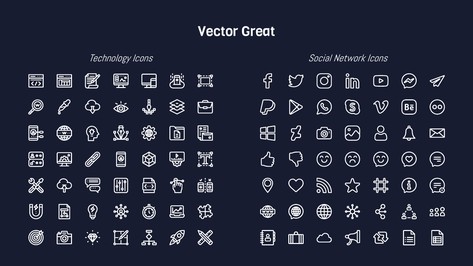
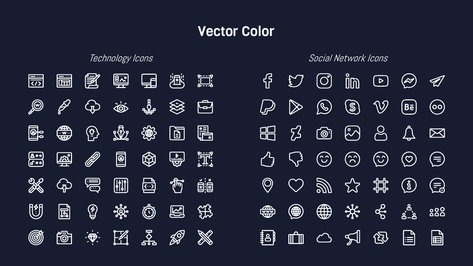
Great: Great -> Color
